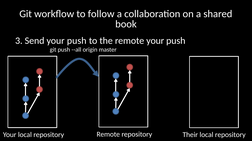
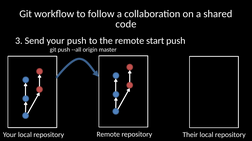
book: book -> code
remote your: your -> start
